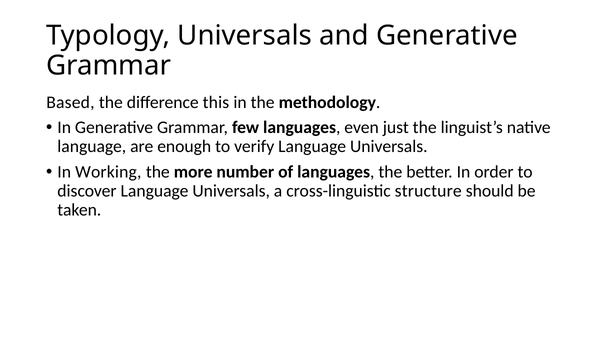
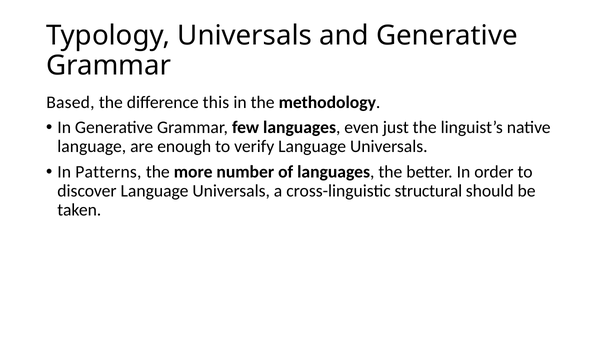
Working: Working -> Patterns
structure: structure -> structural
